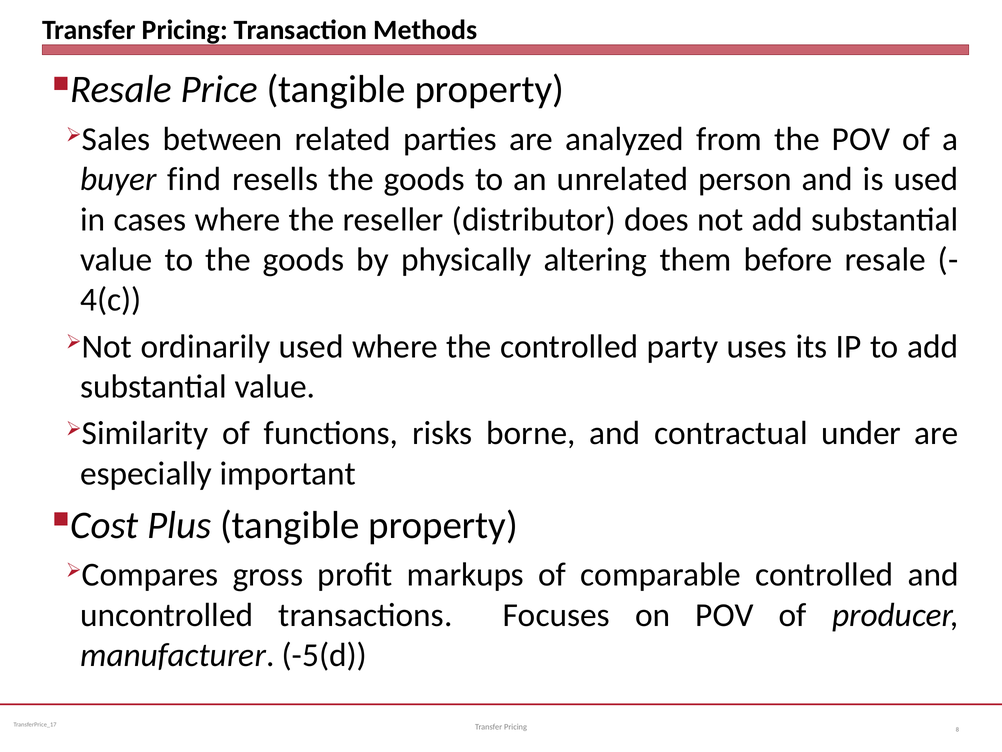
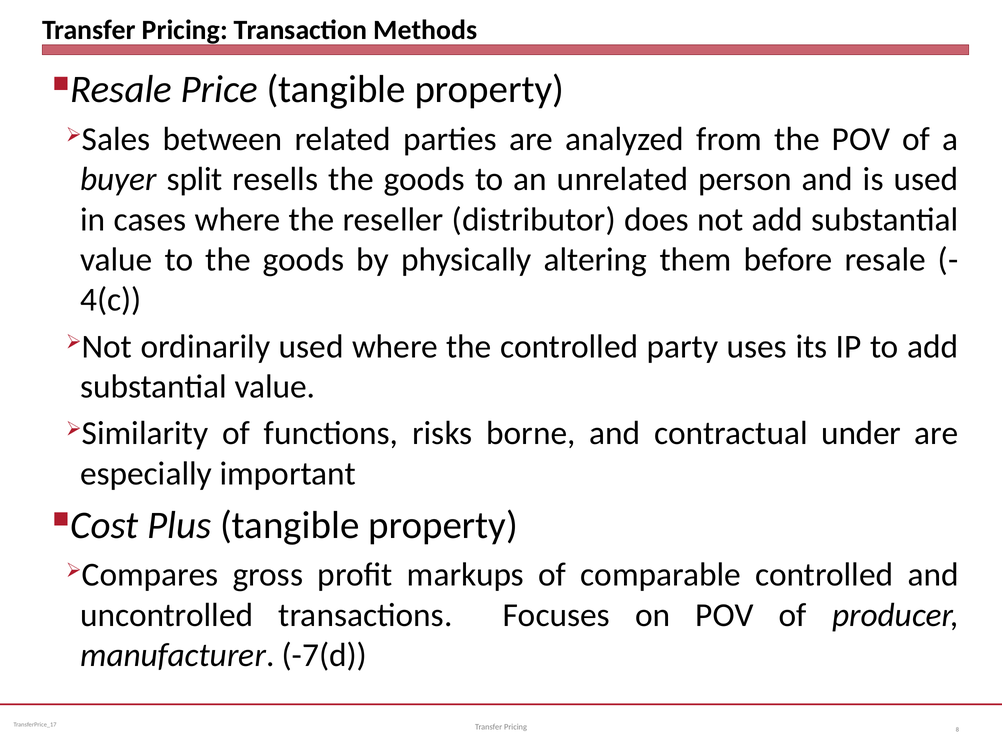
find: find -> split
-5(d: -5(d -> -7(d
